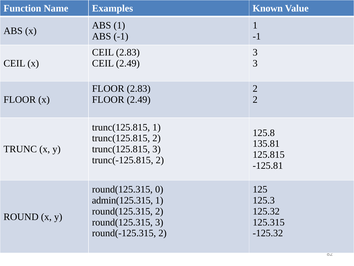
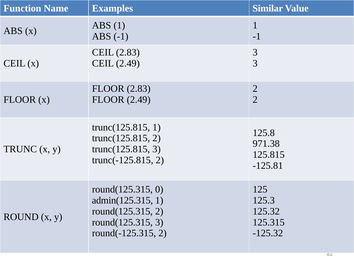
Known: Known -> Similar
135.81: 135.81 -> 971.38
